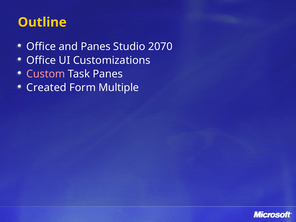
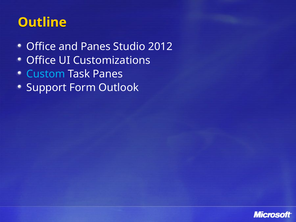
2070: 2070 -> 2012
Custom colour: pink -> light blue
Created: Created -> Support
Multiple: Multiple -> Outlook
